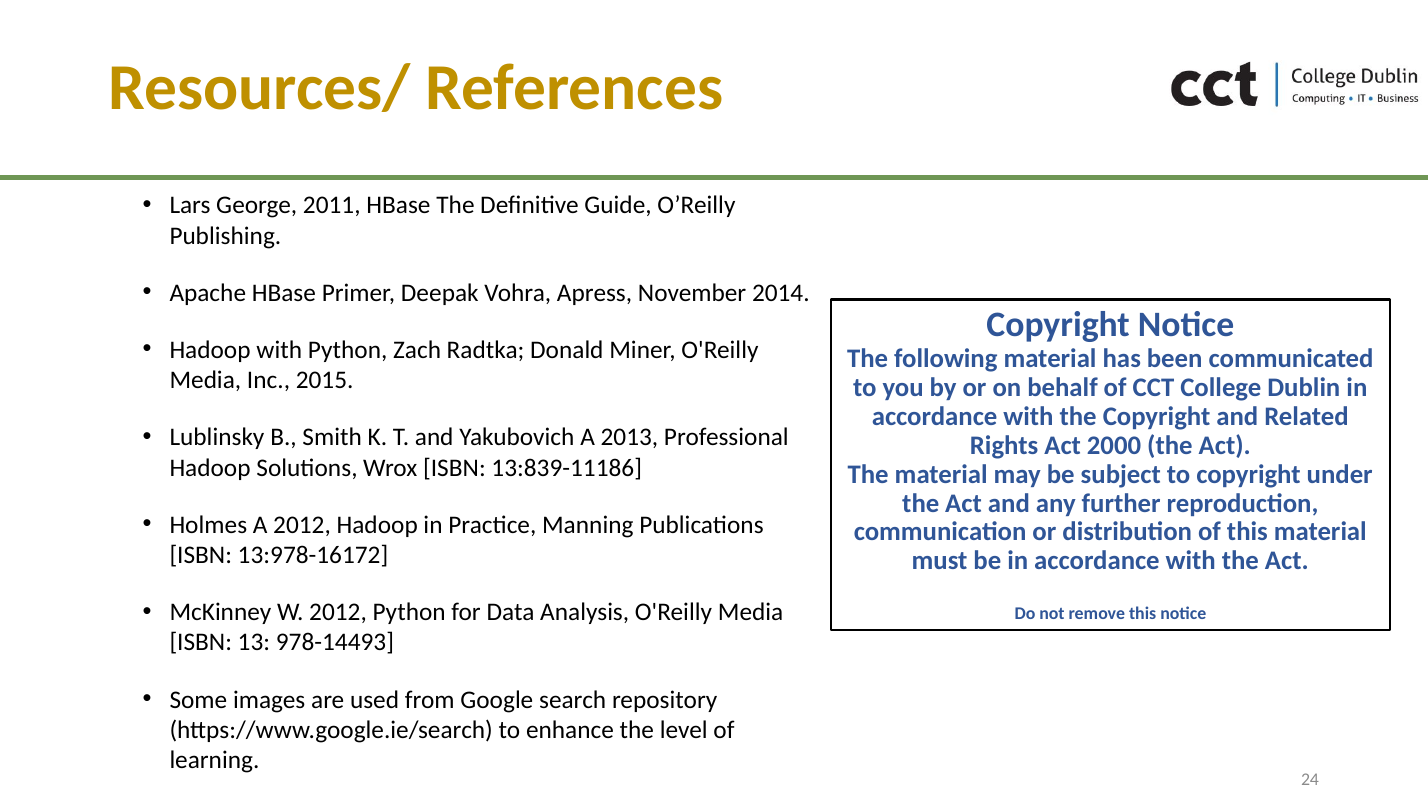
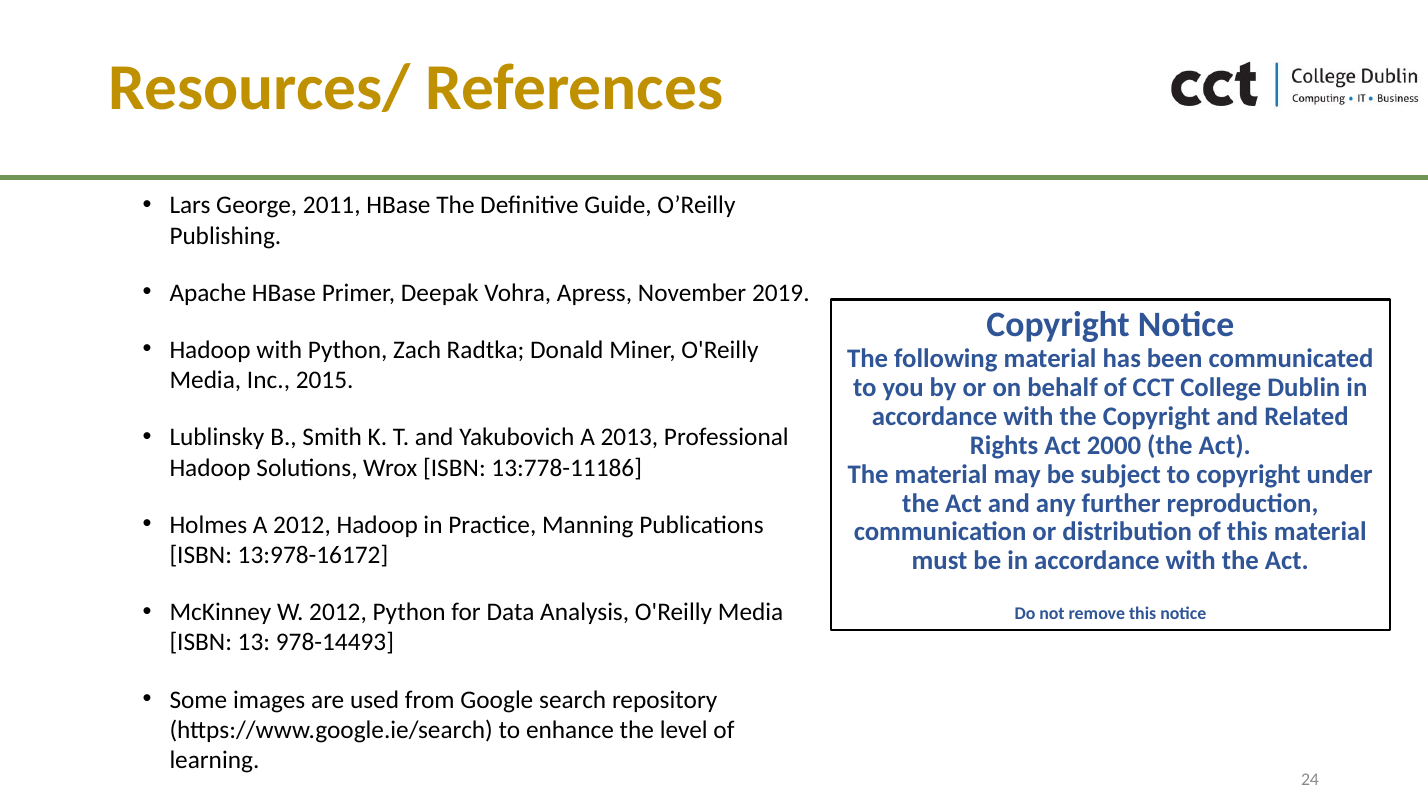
2014: 2014 -> 2019
13:839-11186: 13:839-11186 -> 13:778-11186
